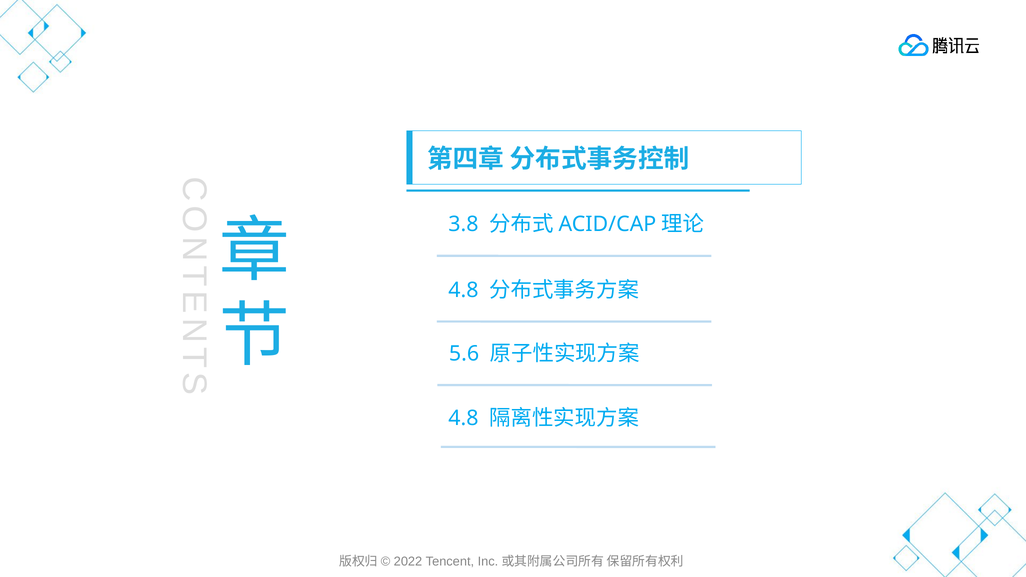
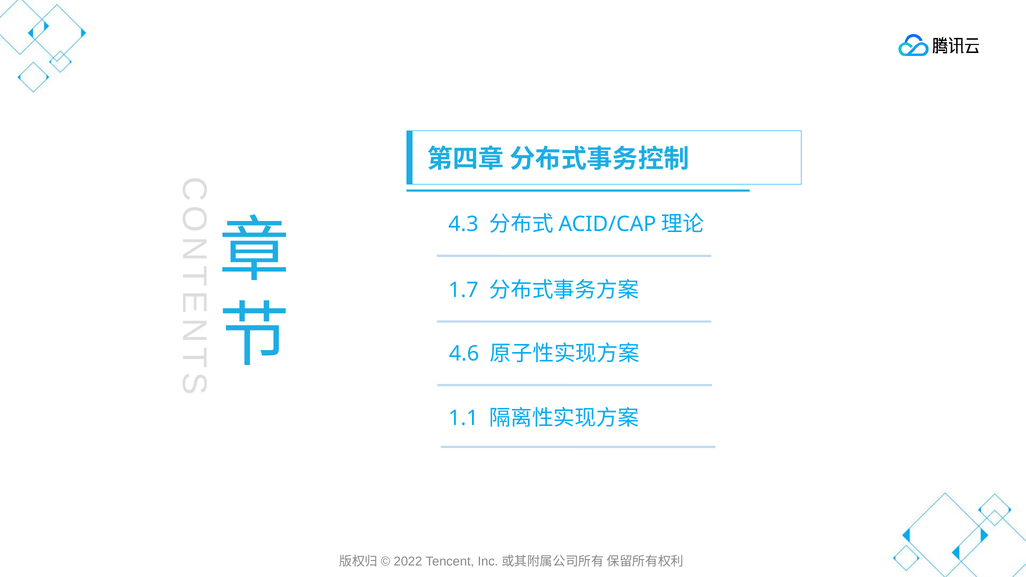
3.8: 3.8 -> 4.3
4.8 at (463, 290): 4.8 -> 1.7
5.6: 5.6 -> 4.6
4.8 at (463, 419): 4.8 -> 1.1
